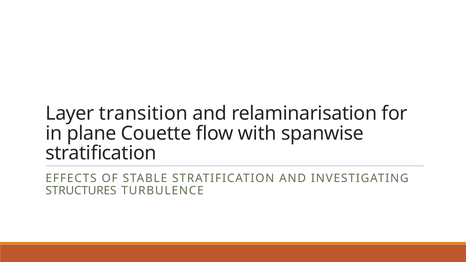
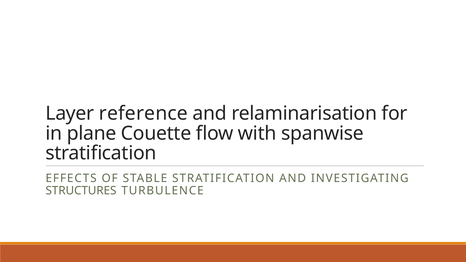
transition: transition -> reference
